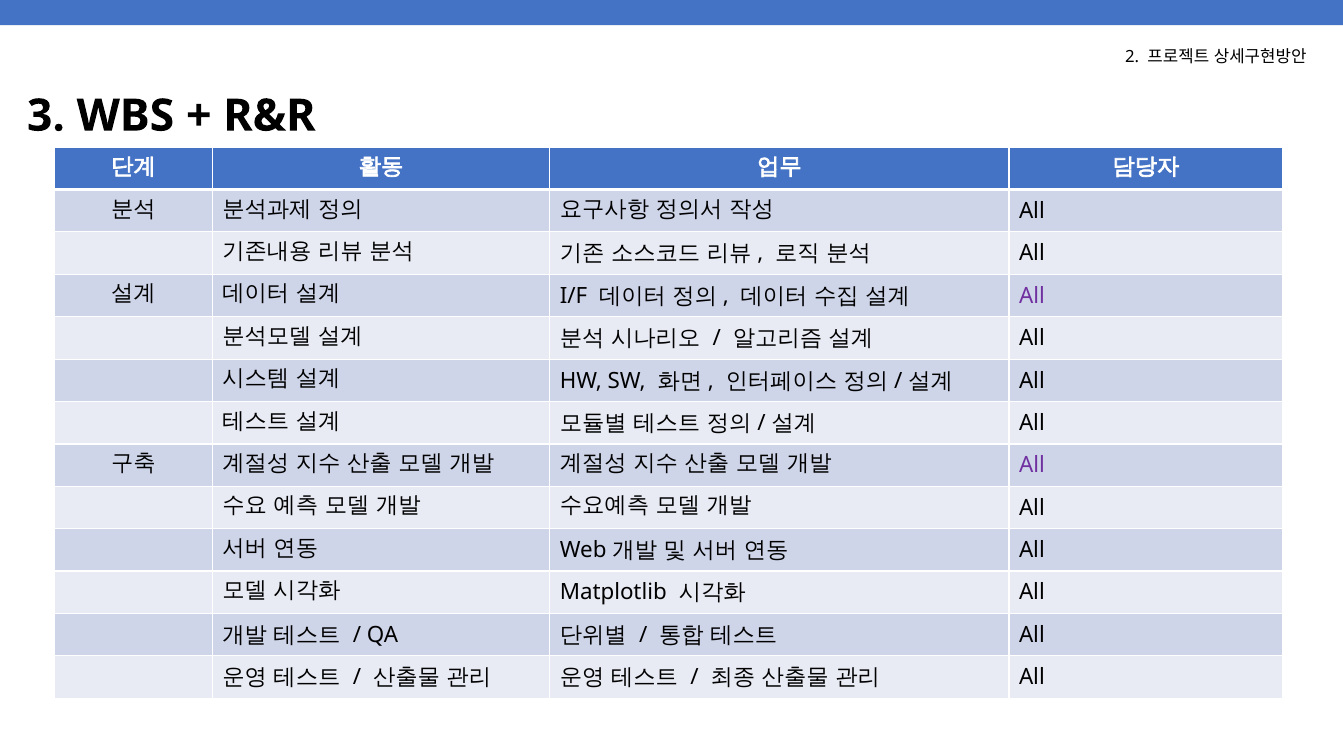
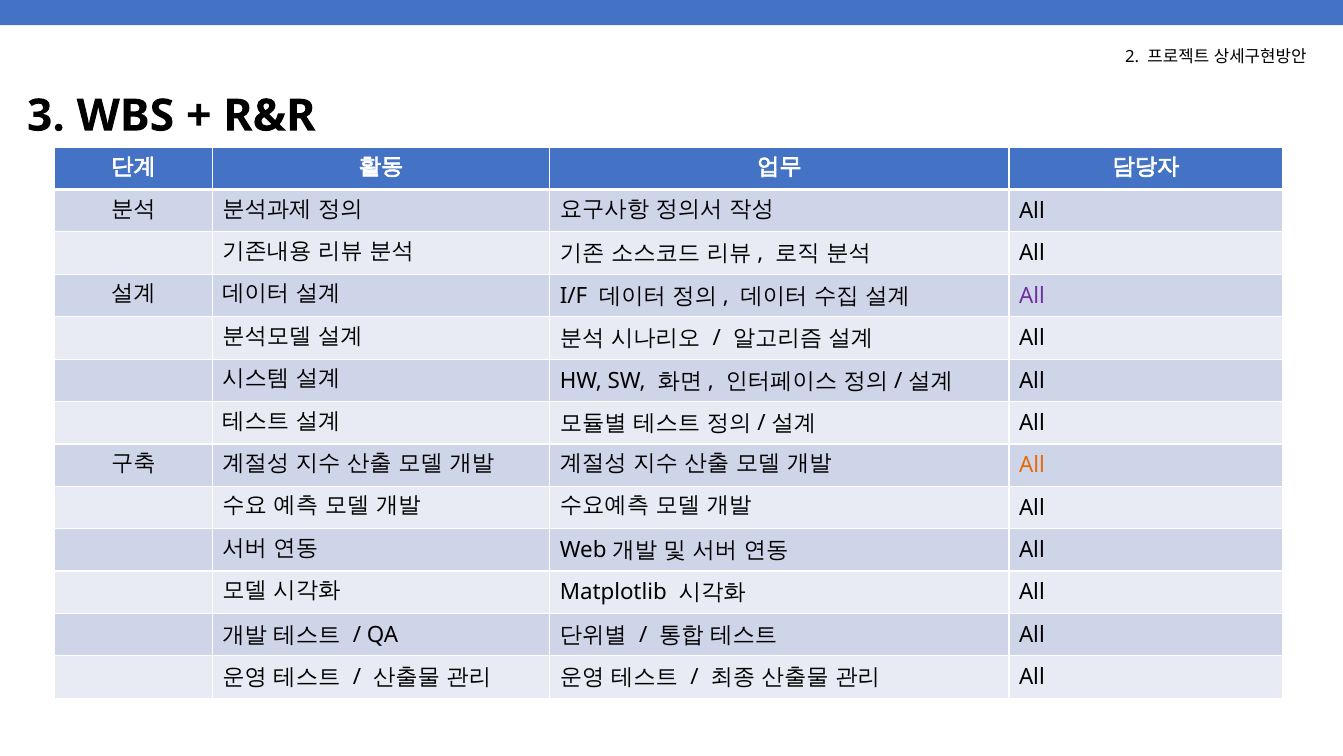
All at (1032, 465) colour: purple -> orange
